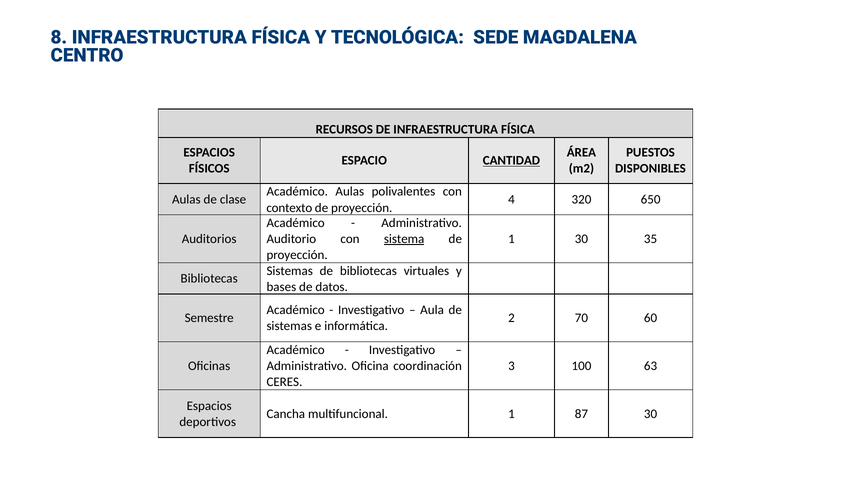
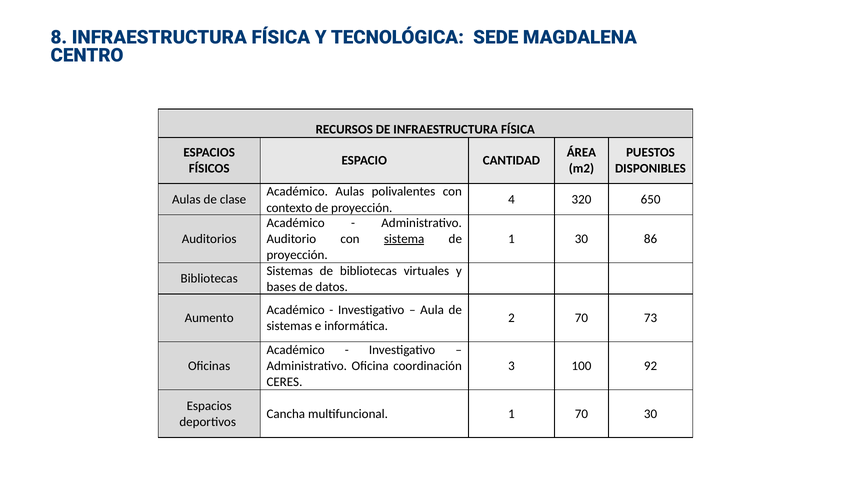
CANTIDAD underline: present -> none
35: 35 -> 86
Semestre: Semestre -> Aumento
60: 60 -> 73
63: 63 -> 92
1 87: 87 -> 70
